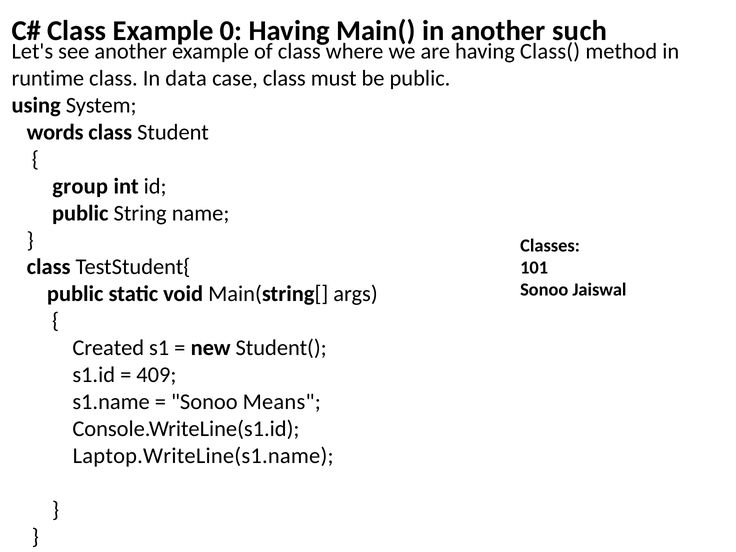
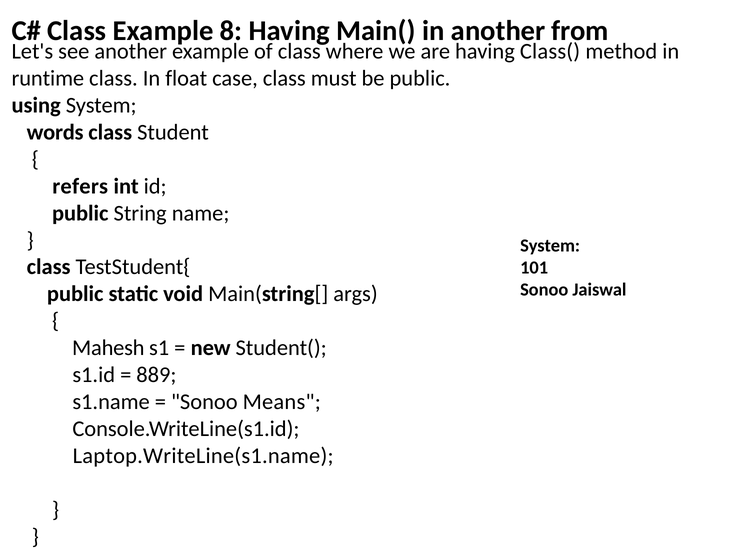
0: 0 -> 8
such: such -> from
data: data -> float
group: group -> refers
Classes at (550, 246): Classes -> System
Created: Created -> Mahesh
409: 409 -> 889
